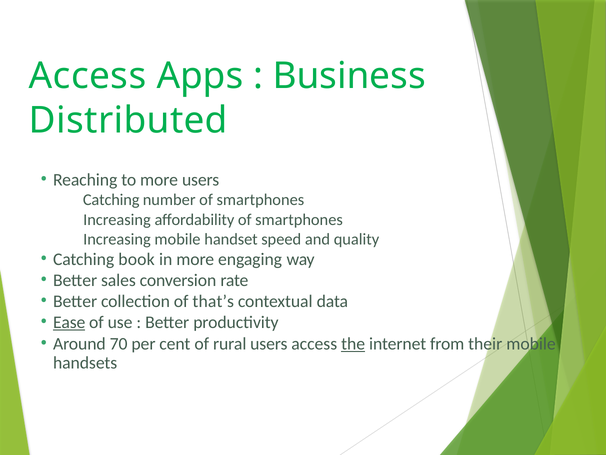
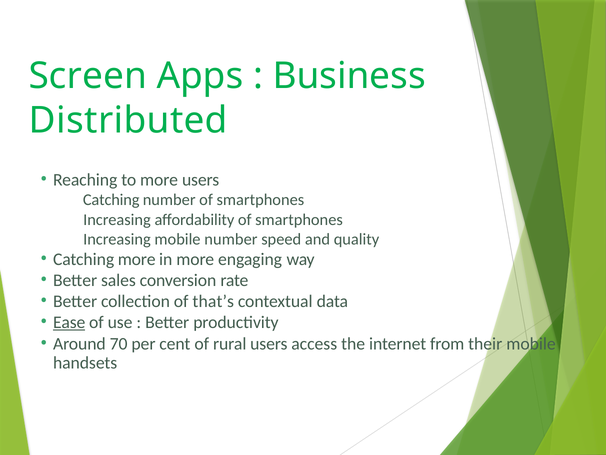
Access at (88, 76): Access -> Screen
mobile handset: handset -> number
Catching book: book -> more
the underline: present -> none
